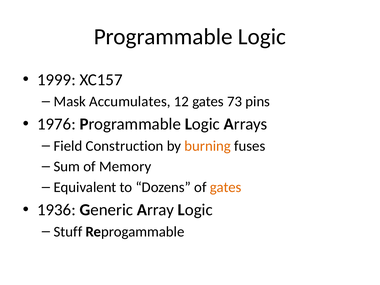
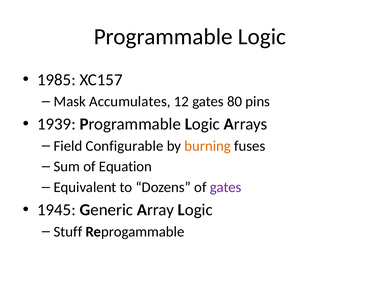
1999: 1999 -> 1985
73: 73 -> 80
1976: 1976 -> 1939
Construction: Construction -> Configurable
Memory: Memory -> Equation
gates at (226, 187) colour: orange -> purple
1936: 1936 -> 1945
